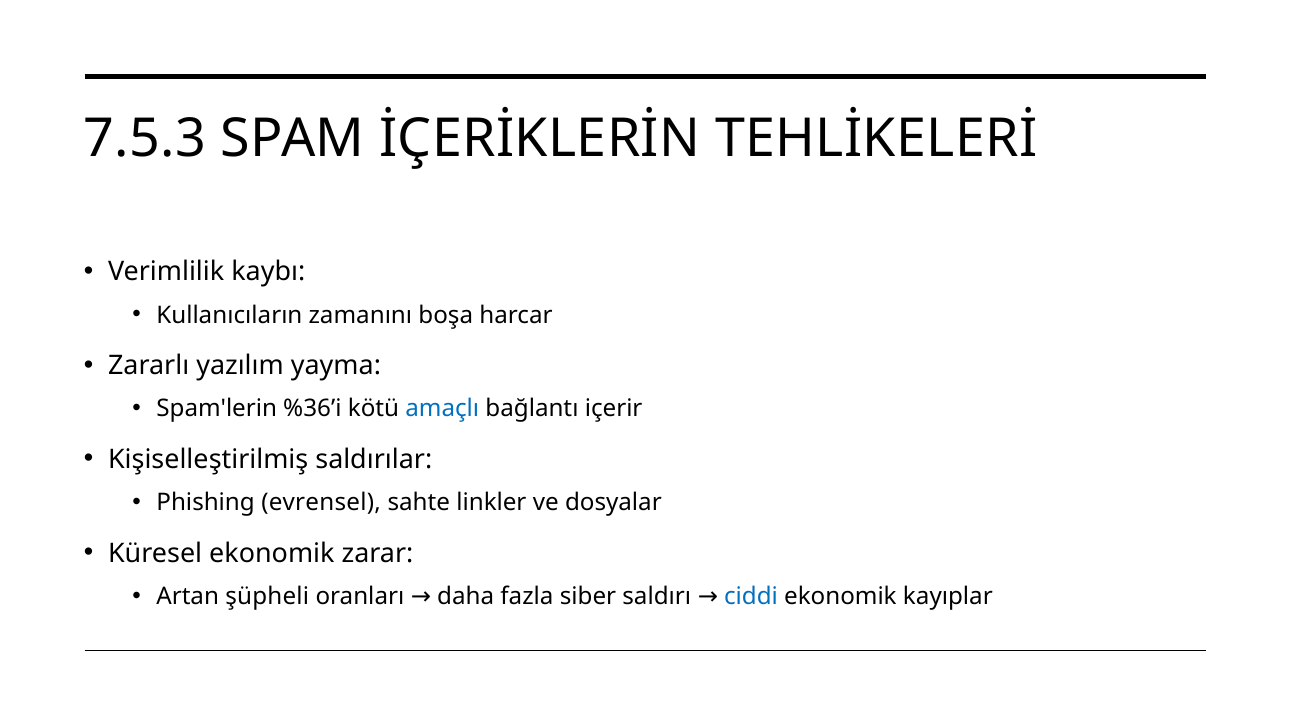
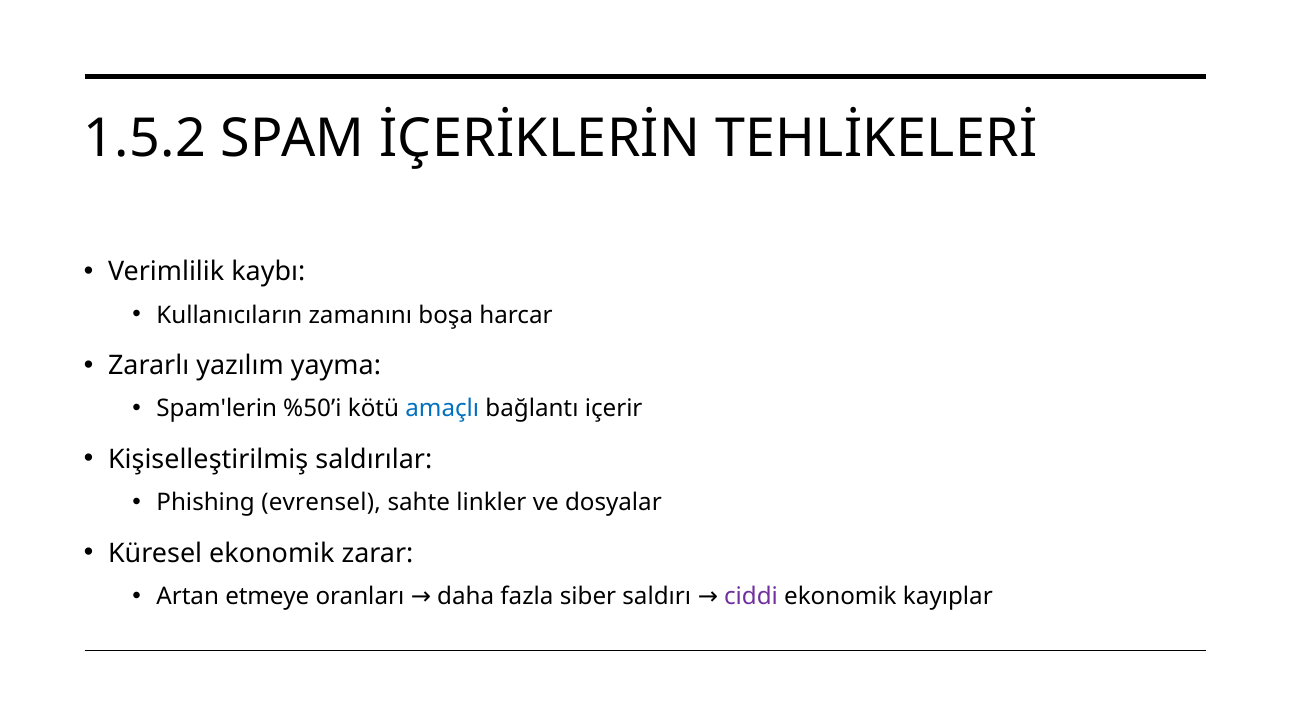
7.5.3: 7.5.3 -> 1.5.2
%36’i: %36’i -> %50’i
şüpheli: şüpheli -> etmeye
ciddi colour: blue -> purple
